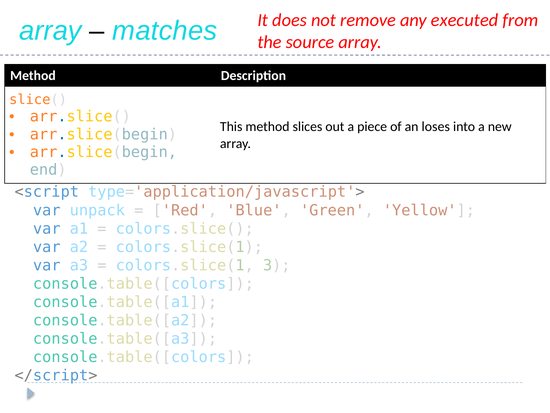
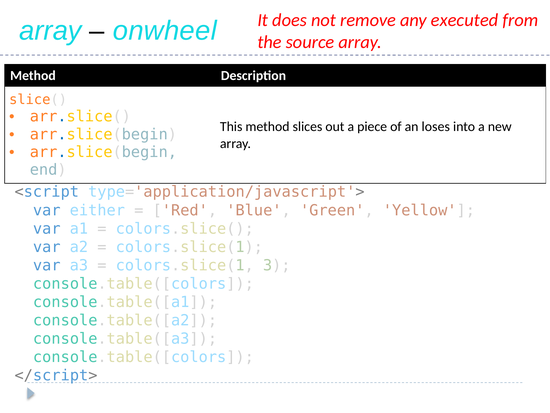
matches: matches -> onwheel
unpack: unpack -> either
